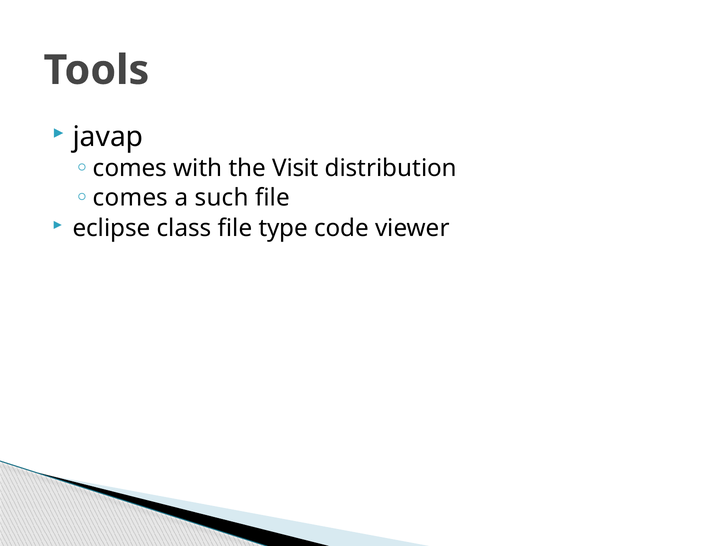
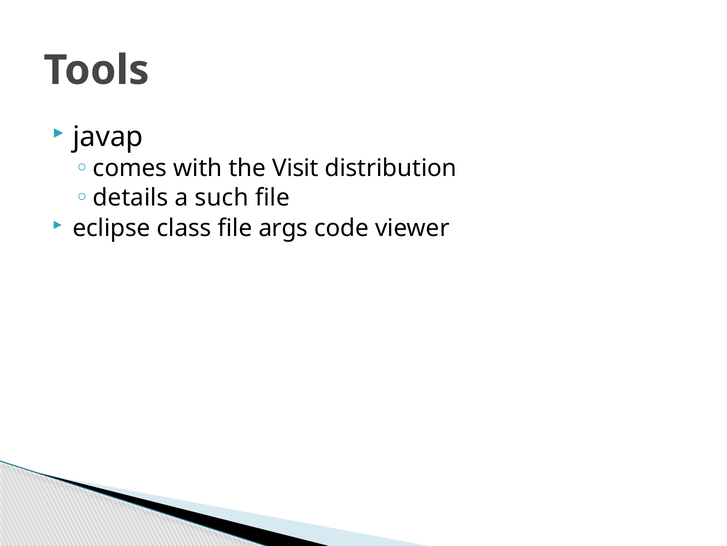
comes at (131, 198): comes -> details
type: type -> args
